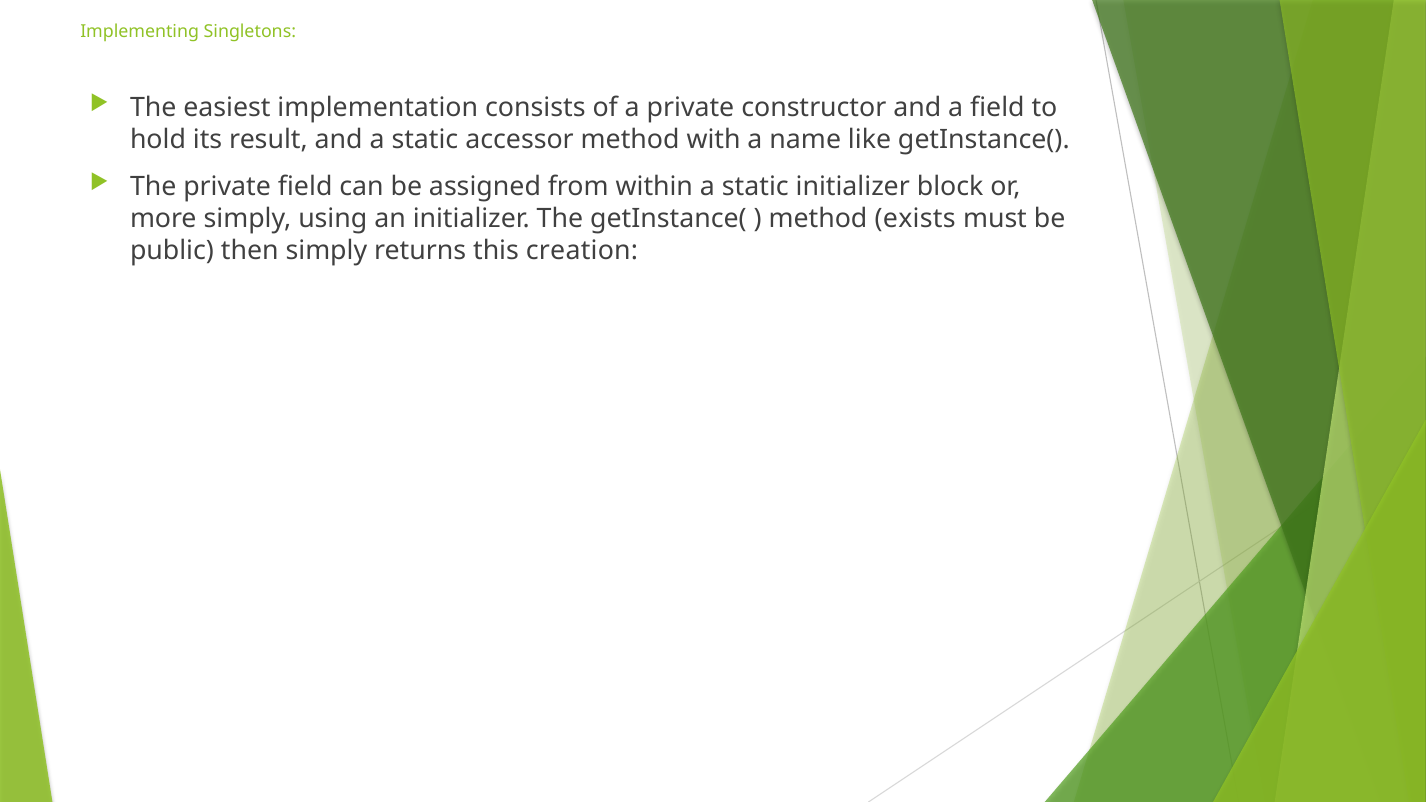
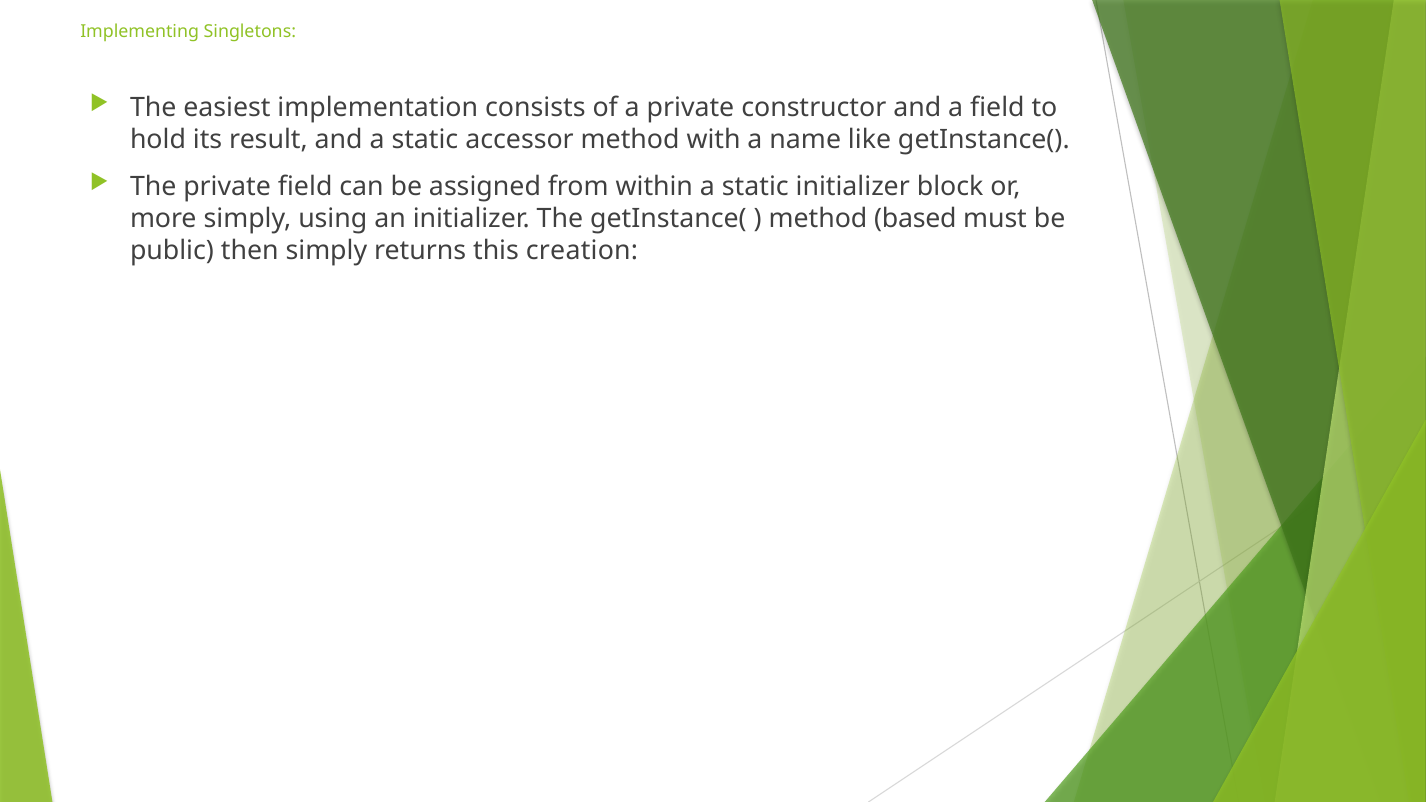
exists: exists -> based
